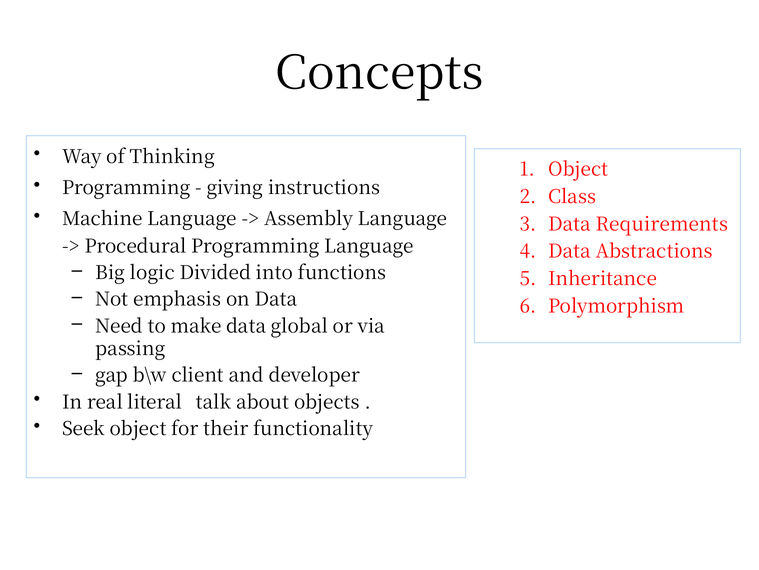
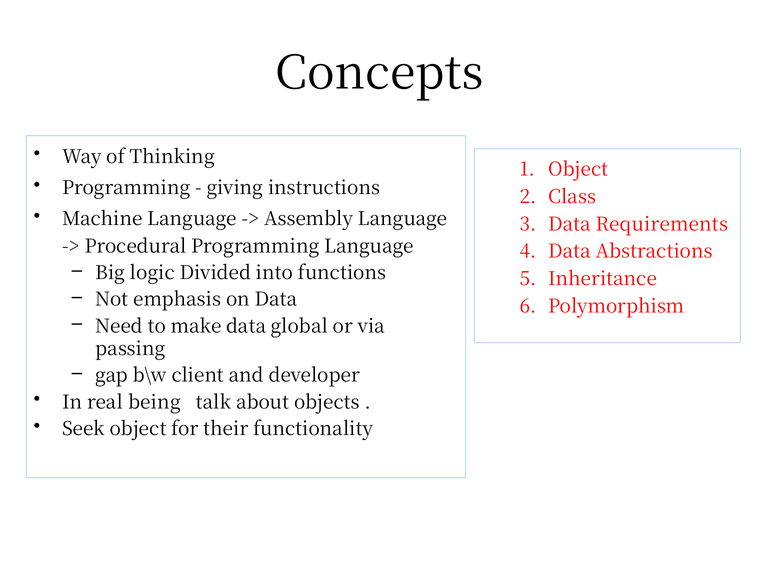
literal: literal -> being
